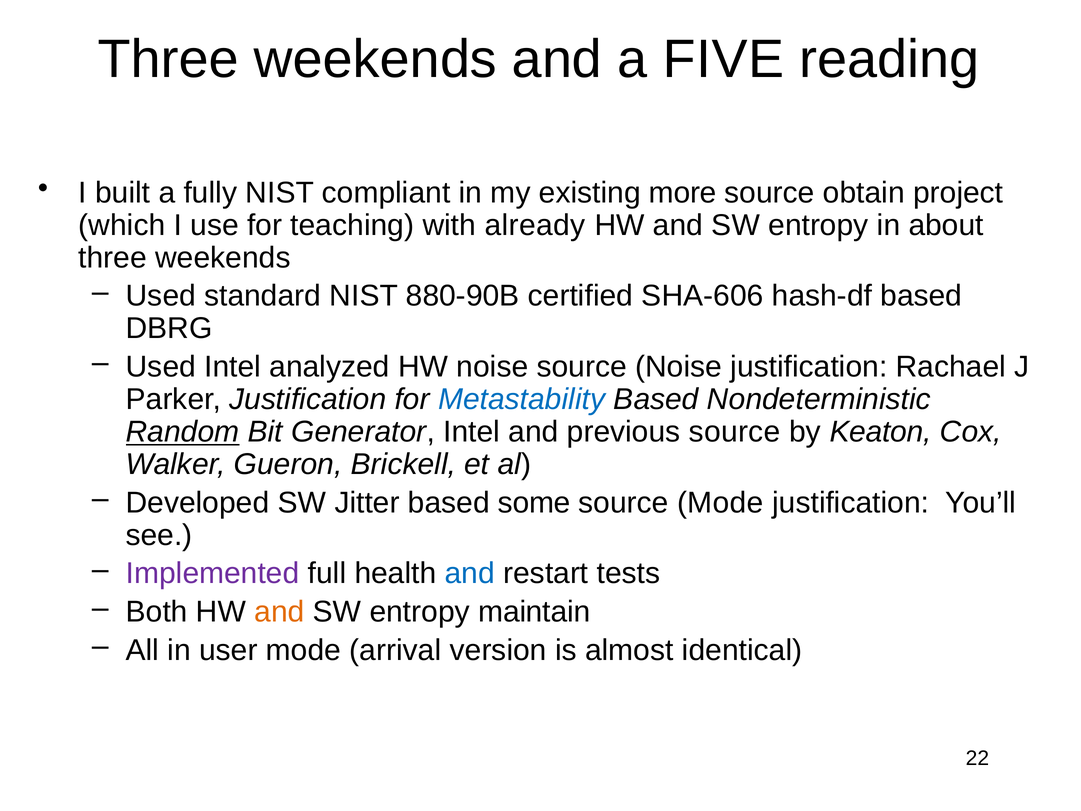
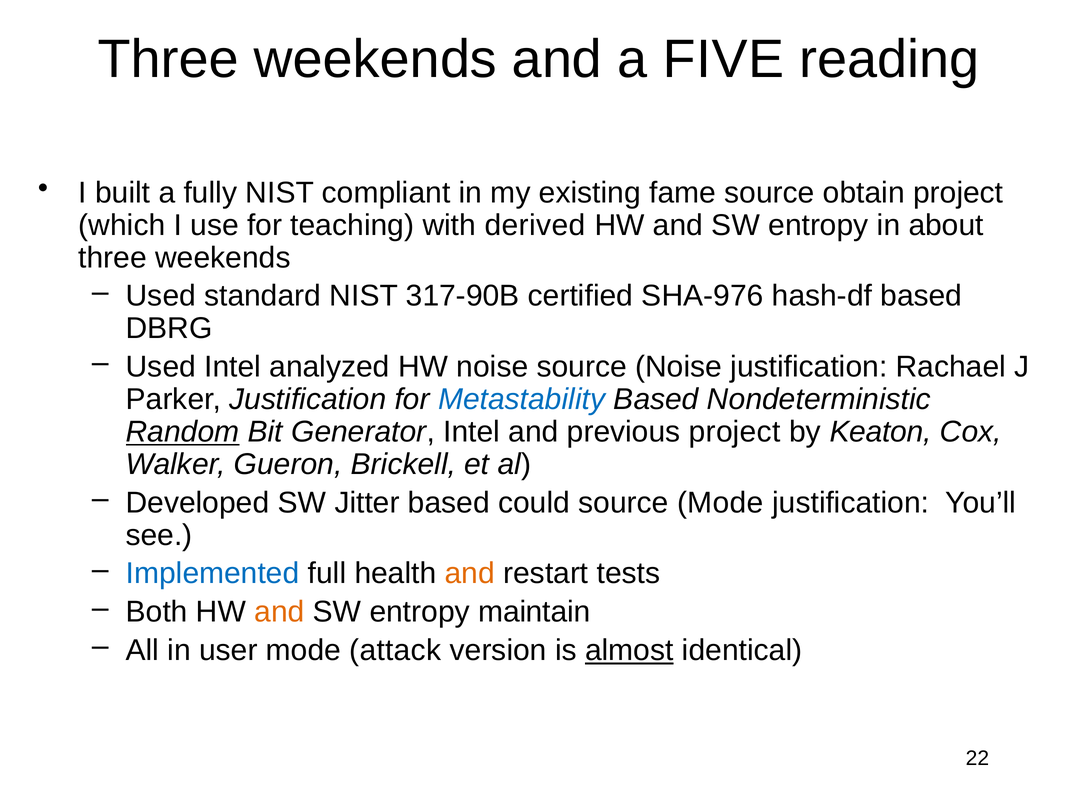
more: more -> fame
already: already -> derived
880-90B: 880-90B -> 317-90B
SHA-606: SHA-606 -> SHA-976
previous source: source -> project
some: some -> could
Implemented colour: purple -> blue
and at (470, 573) colour: blue -> orange
arrival: arrival -> attack
almost underline: none -> present
